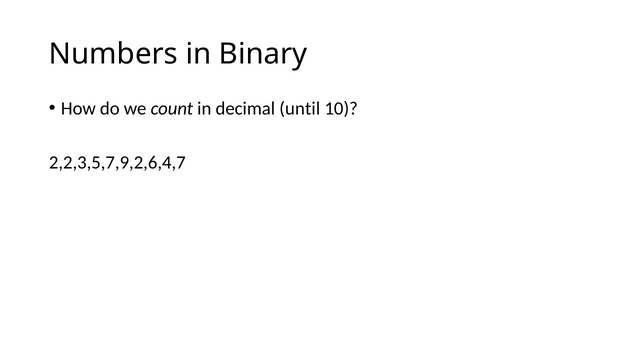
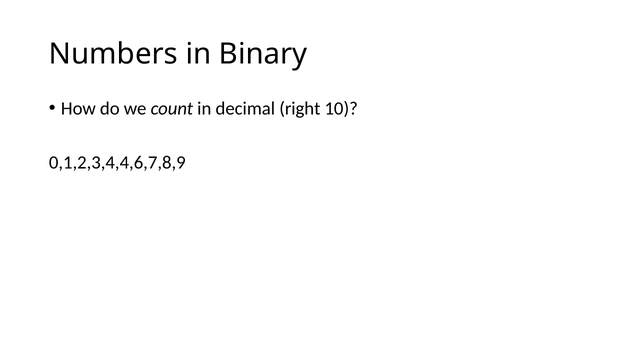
until: until -> right
2,2,3,5,7,9,2,6,4,7: 2,2,3,5,7,9,2,6,4,7 -> 0,1,2,3,4,4,6,7,8,9
